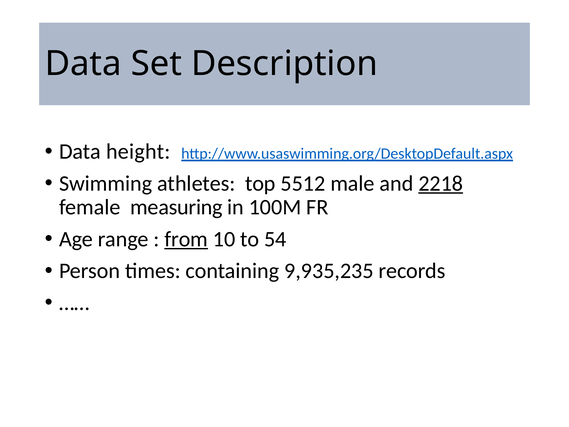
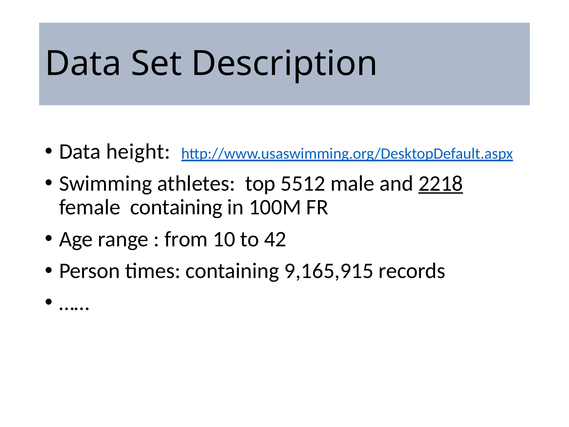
female measuring: measuring -> containing
from underline: present -> none
54: 54 -> 42
9,935,235: 9,935,235 -> 9,165,915
